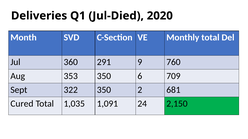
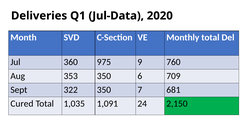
Jul-Died: Jul-Died -> Jul-Data
291: 291 -> 975
2: 2 -> 7
